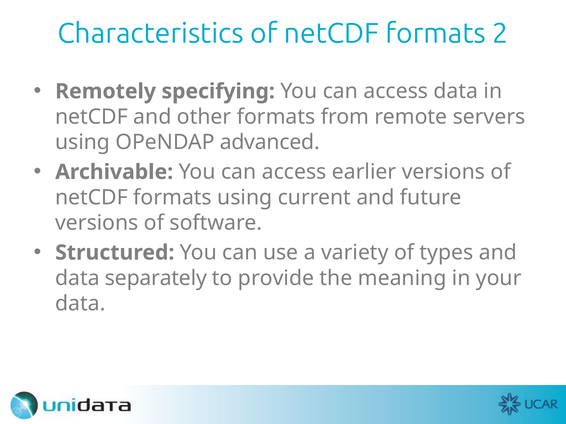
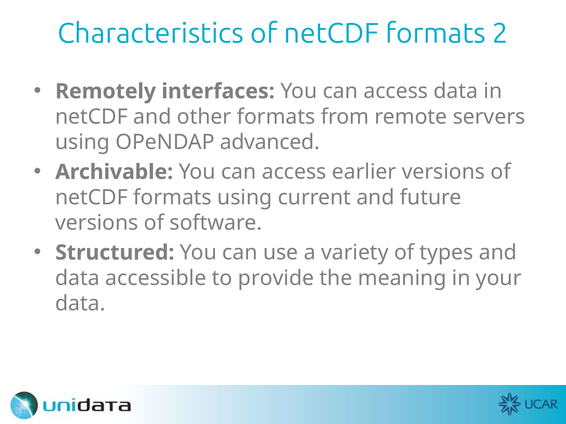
specifying: specifying -> interfaces
separately: separately -> accessible
